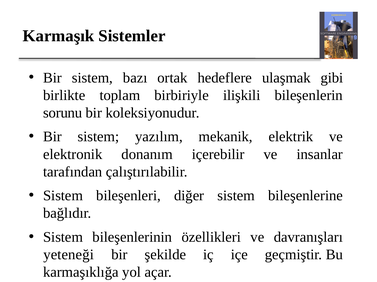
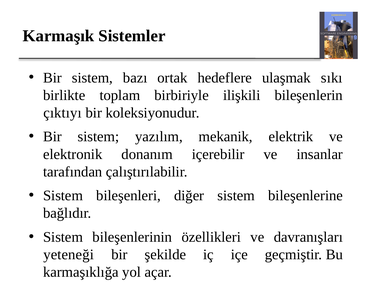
gibi: gibi -> sıkı
sorunu: sorunu -> çıktıyı
